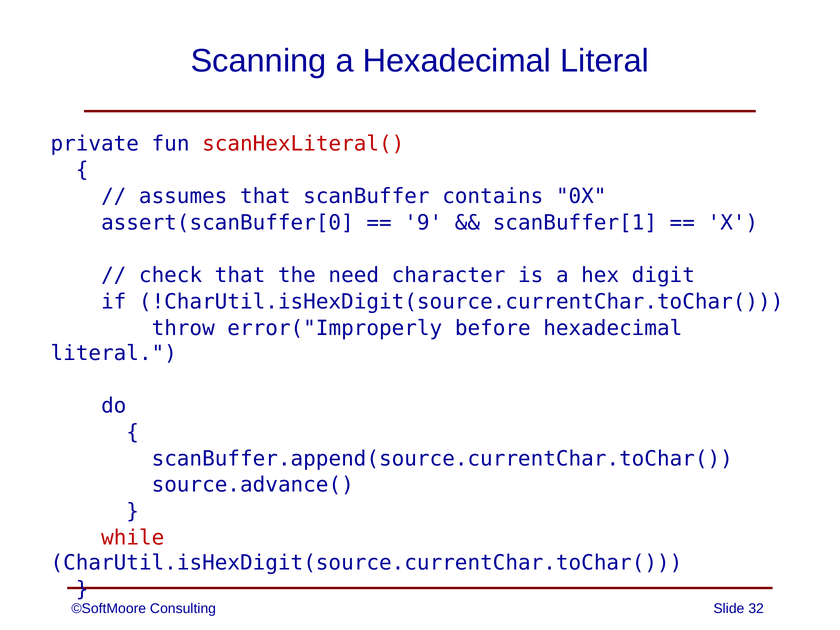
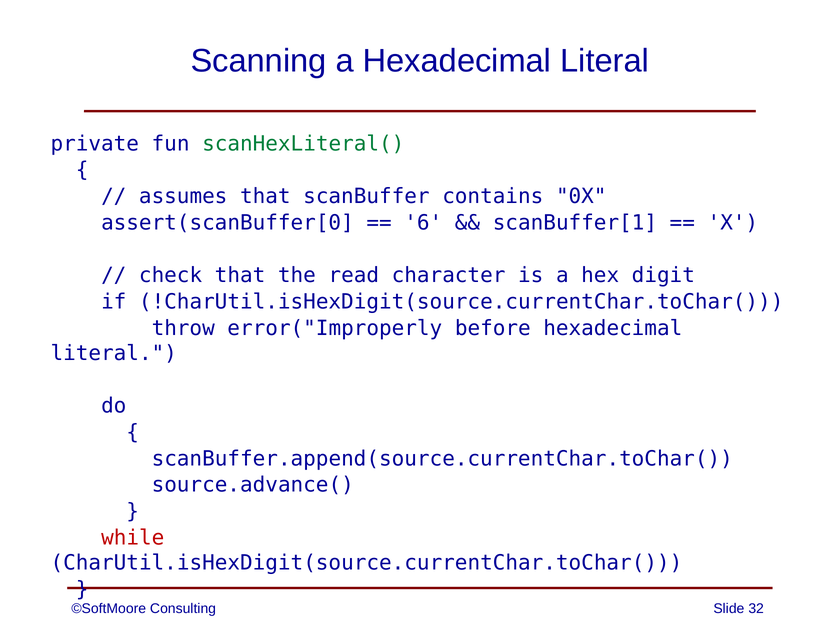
scanHexLiteral( colour: red -> green
9: 9 -> 6
need: need -> read
